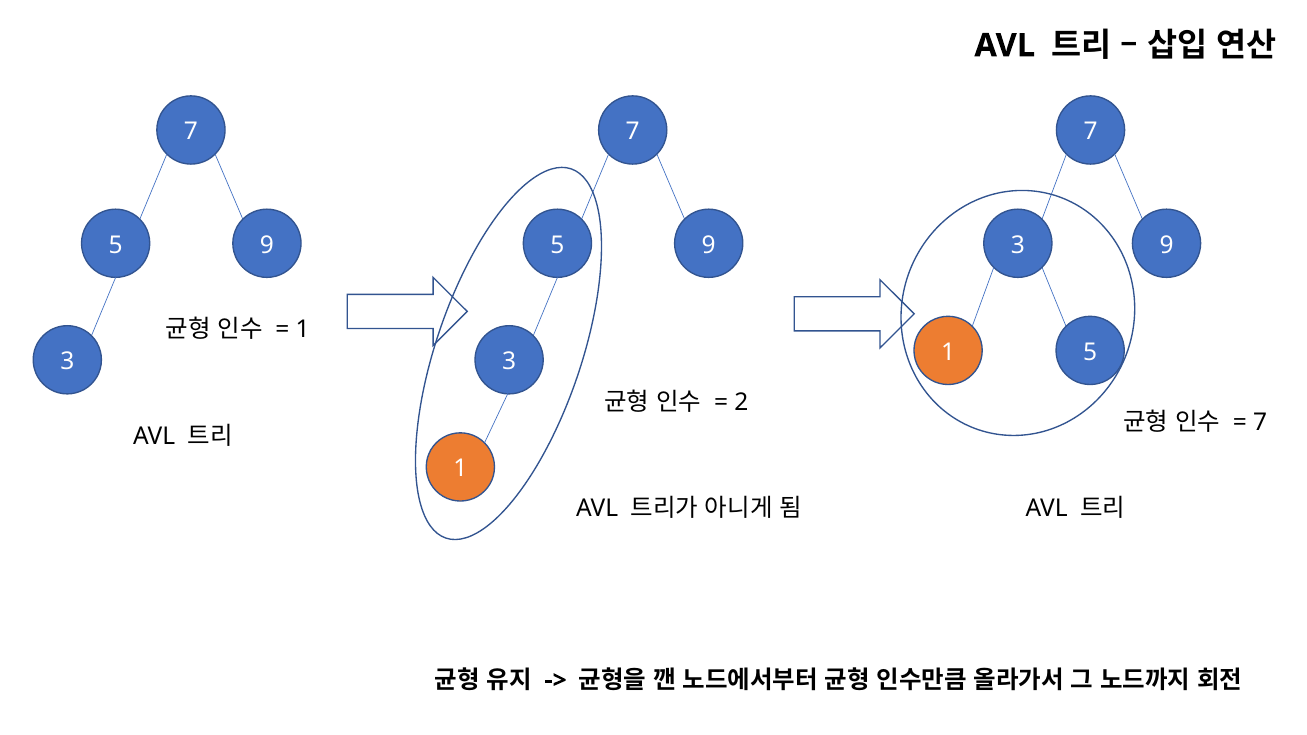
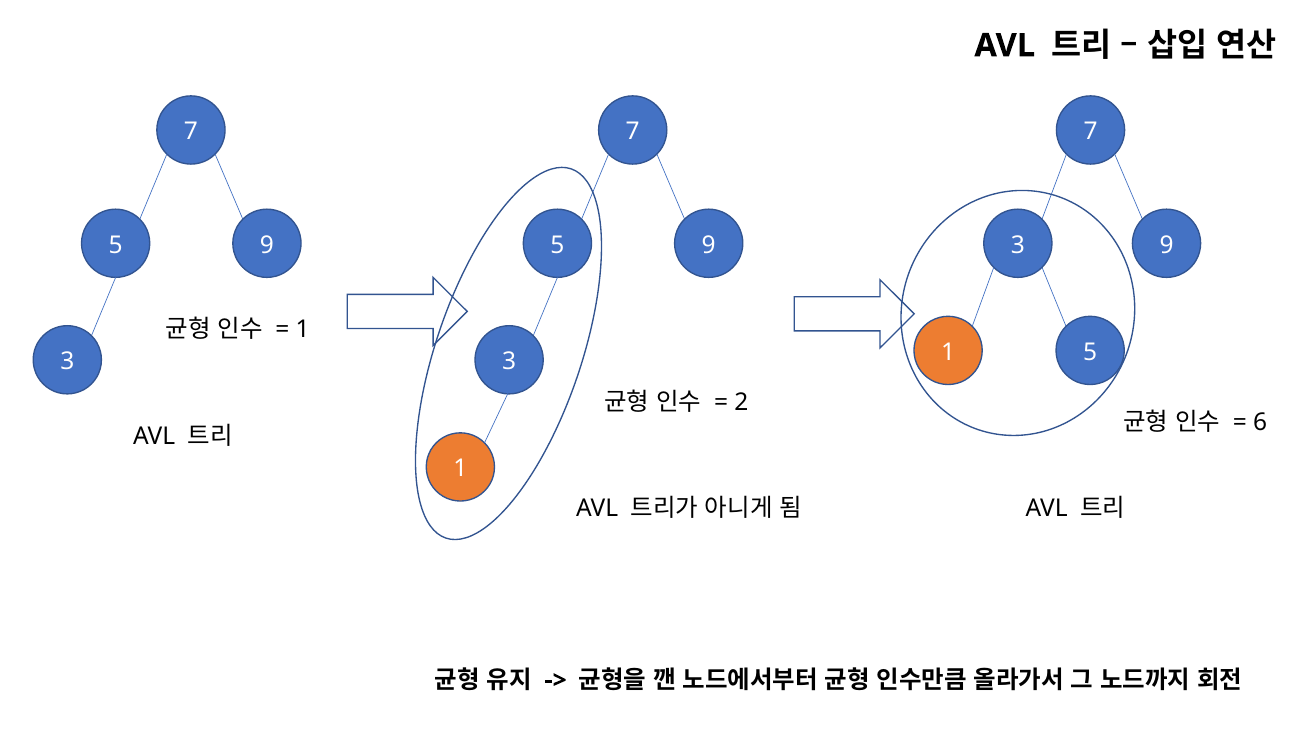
7 at (1260, 423): 7 -> 6
